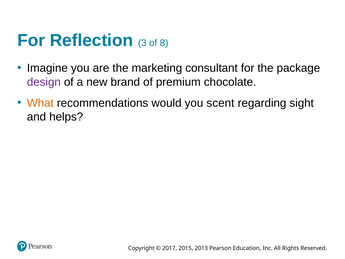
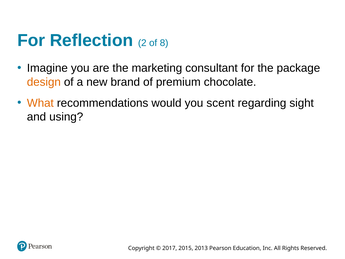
3: 3 -> 2
design colour: purple -> orange
helps: helps -> using
